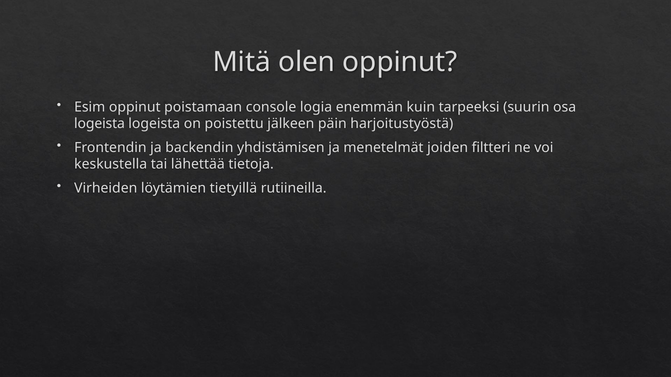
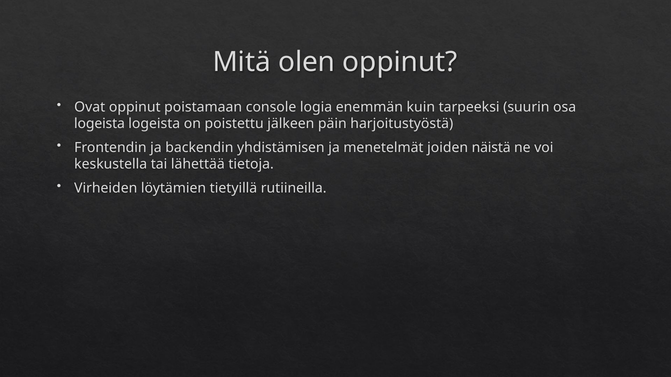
Esim: Esim -> Ovat
filtteri: filtteri -> näistä
